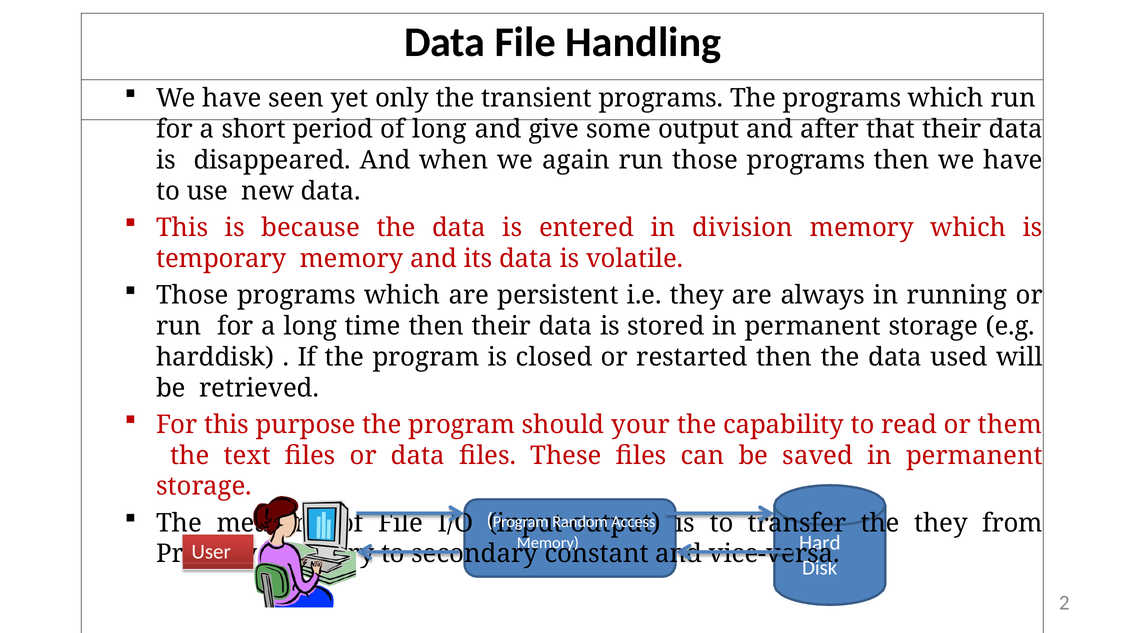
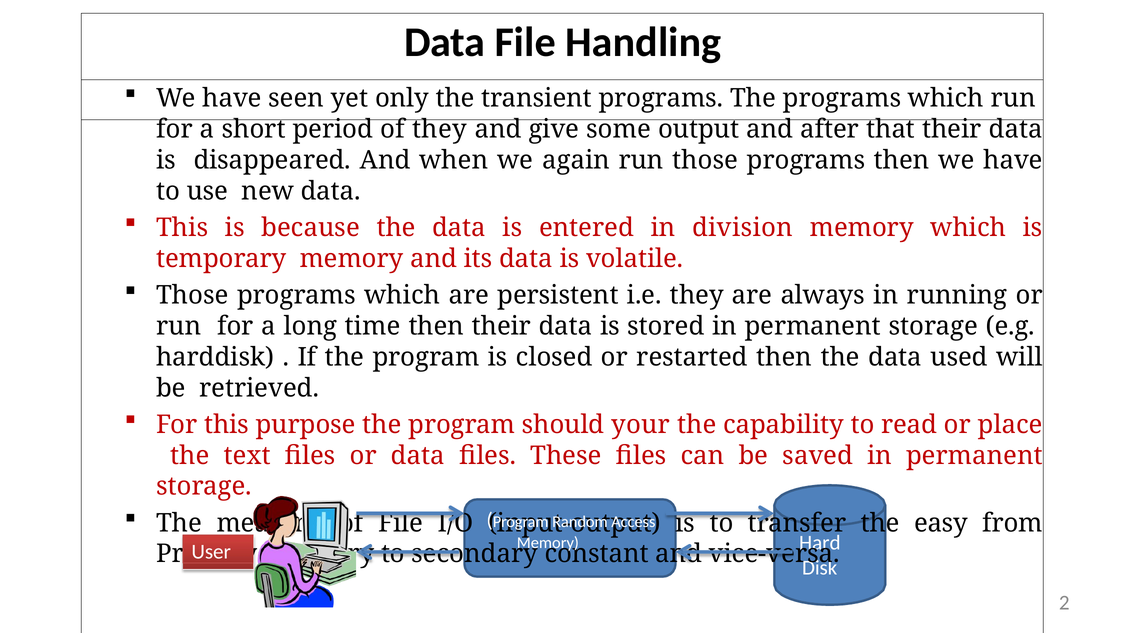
of long: long -> they
them: them -> place
the they: they -> easy
